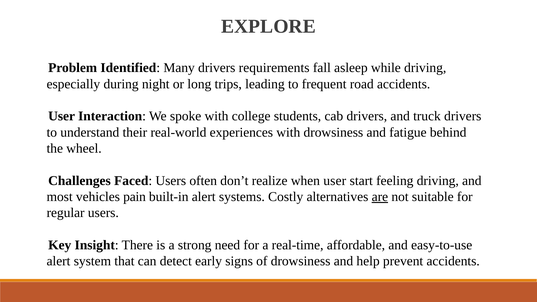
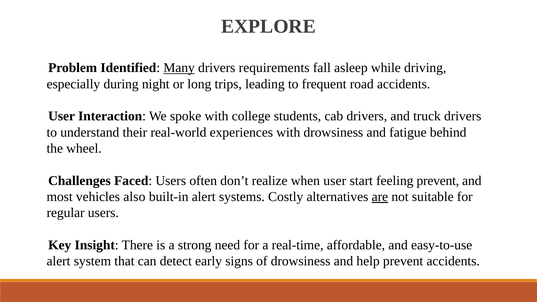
Many underline: none -> present
feeling driving: driving -> prevent
pain: pain -> also
